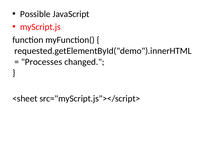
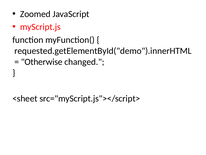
Possible: Possible -> Zoomed
Processes: Processes -> Otherwise
